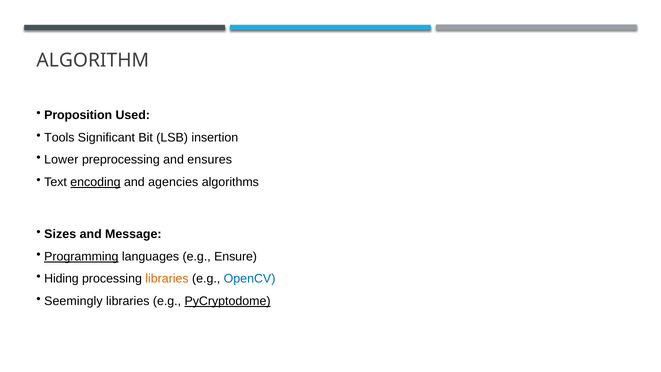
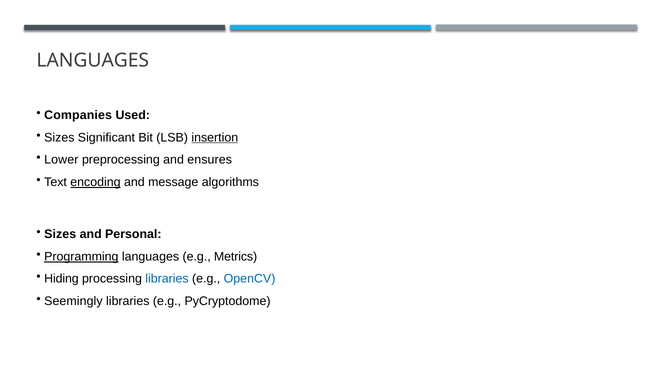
ALGORITHM at (93, 60): ALGORITHM -> LANGUAGES
Proposition: Proposition -> Companies
Tools at (59, 137): Tools -> Sizes
insertion underline: none -> present
agencies: agencies -> message
Message: Message -> Personal
Ensure: Ensure -> Metrics
libraries at (167, 279) colour: orange -> blue
PyCryptodome underline: present -> none
